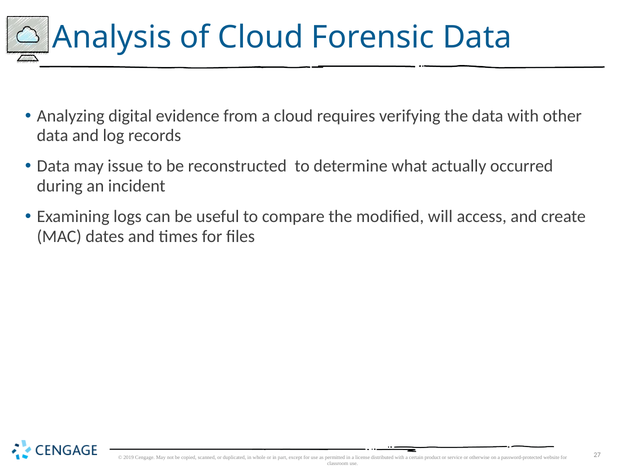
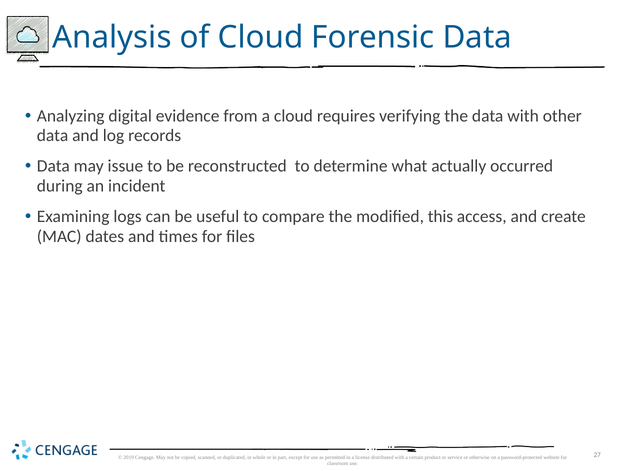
will: will -> this
